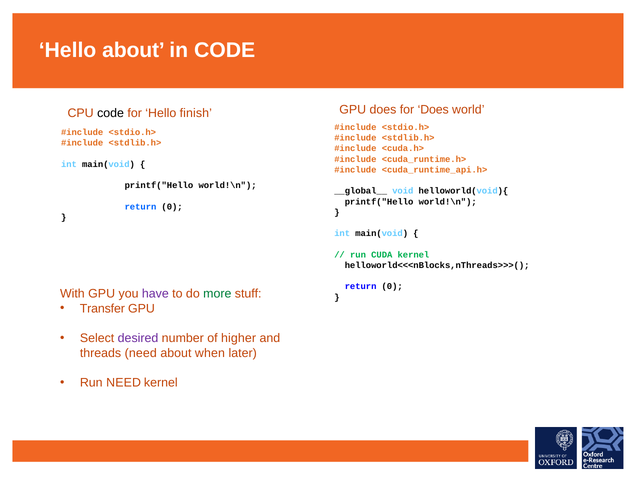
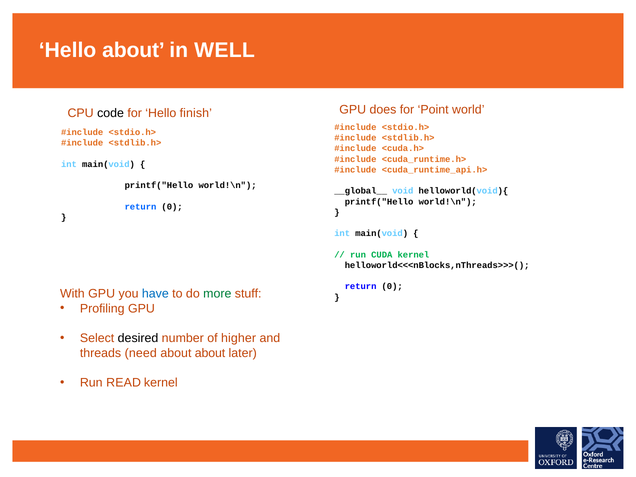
in CODE: CODE -> WELL
for Does: Does -> Point
have colour: purple -> blue
Transfer: Transfer -> Profiling
desired colour: purple -> black
about when: when -> about
Run NEED: NEED -> READ
